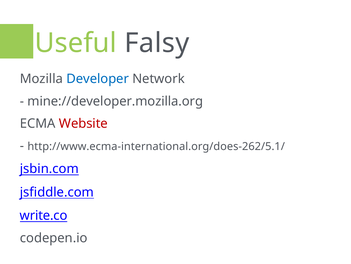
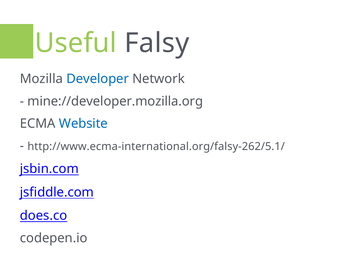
Website colour: red -> blue
http://www.ecma-international.org/does-262/5.1/: http://www.ecma-international.org/does-262/5.1/ -> http://www.ecma-international.org/falsy-262/5.1/
write.co: write.co -> does.co
